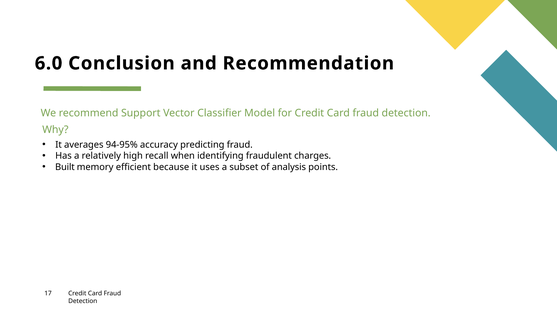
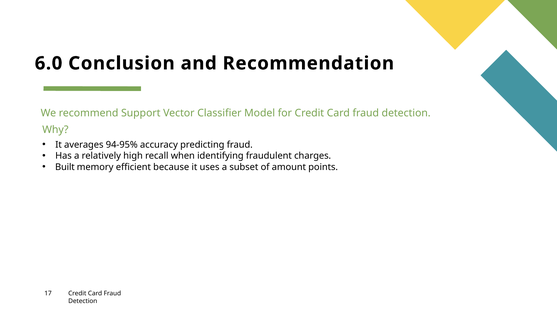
analysis: analysis -> amount
